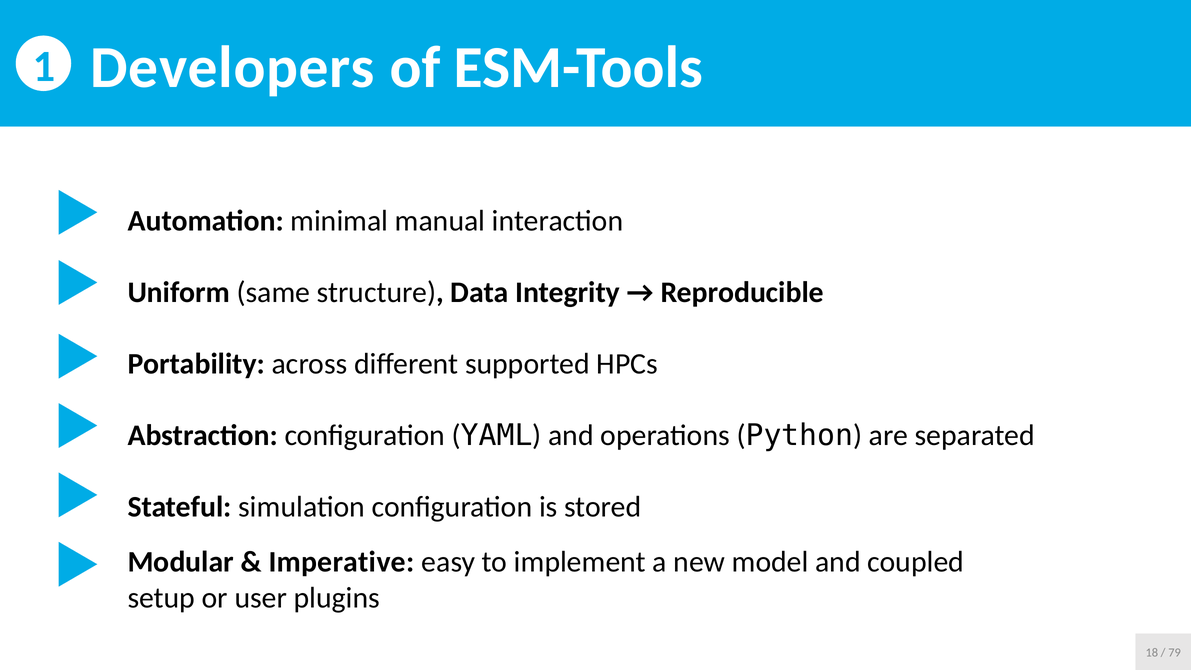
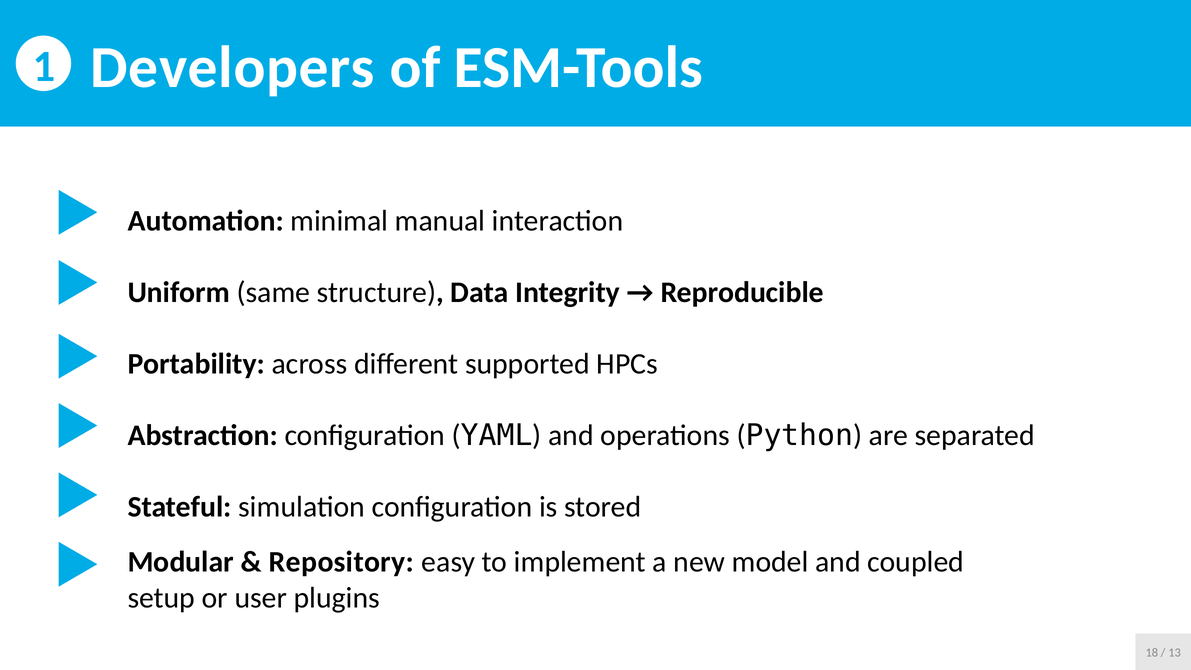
Imperative: Imperative -> Repository
79: 79 -> 13
